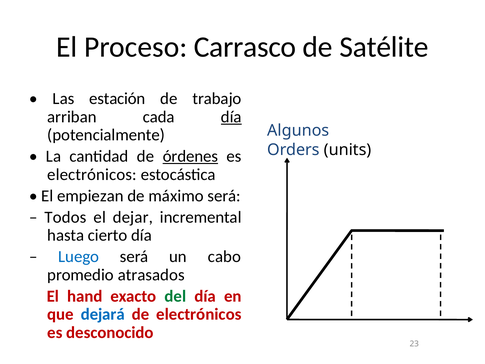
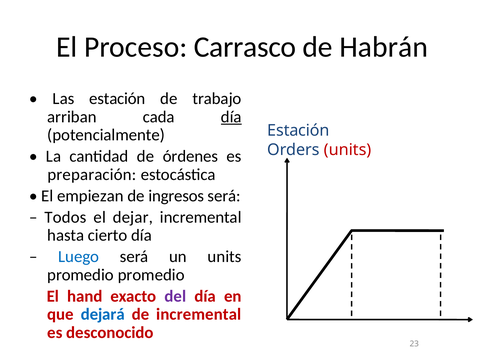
Satélite: Satélite -> Habrán
Algunos at (298, 130): Algunos -> Estación
units at (348, 150) colour: black -> red
órdenes underline: present -> none
electrónicos at (92, 174): electrónicos -> preparación
máximo: máximo -> ingresos
un cabo: cabo -> units
promedio atrasados: atrasados -> promedio
del colour: green -> purple
de electrónicos: electrónicos -> incremental
